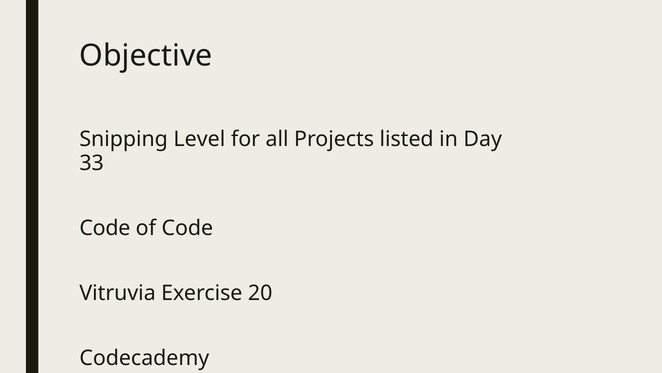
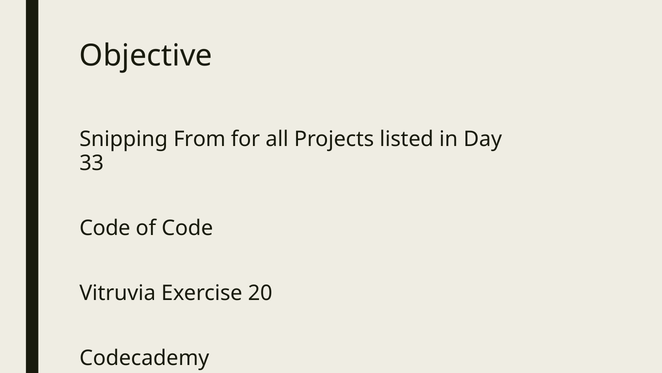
Level: Level -> From
